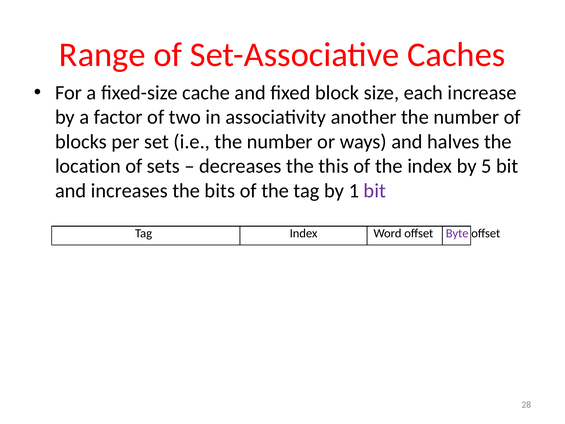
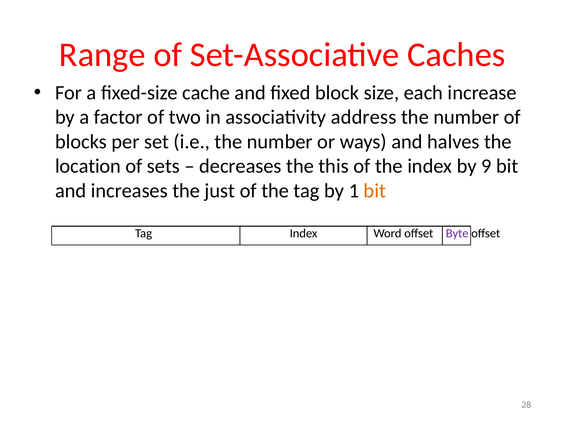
another: another -> address
5: 5 -> 9
bits: bits -> just
bit at (375, 191) colour: purple -> orange
